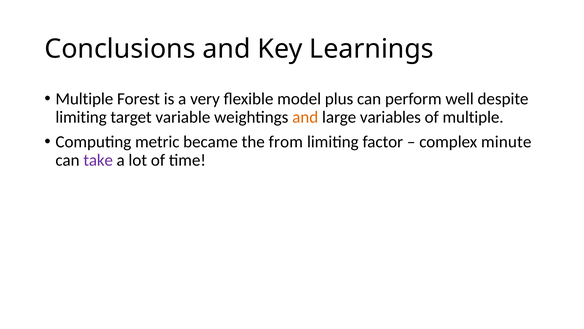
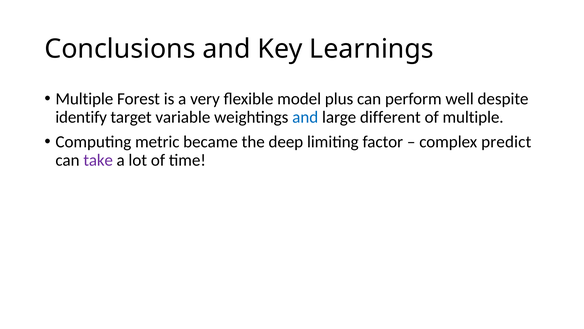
limiting at (81, 117): limiting -> identify
and at (305, 117) colour: orange -> blue
variables: variables -> different
from: from -> deep
minute: minute -> predict
